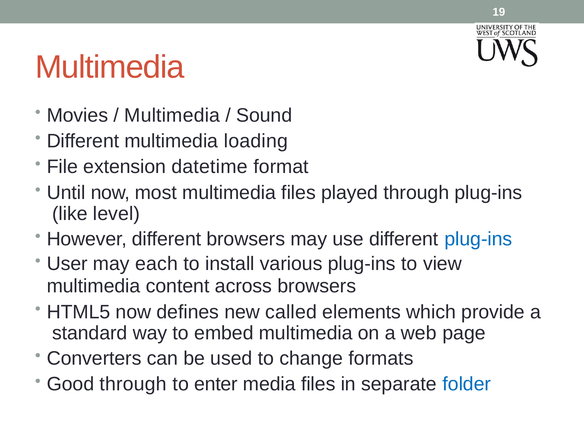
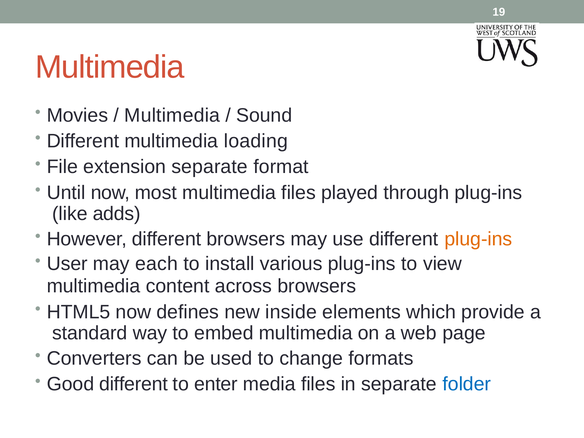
extension datetime: datetime -> separate
level: level -> adds
plug-ins at (478, 239) colour: blue -> orange
called: called -> inside
Good through: through -> different
